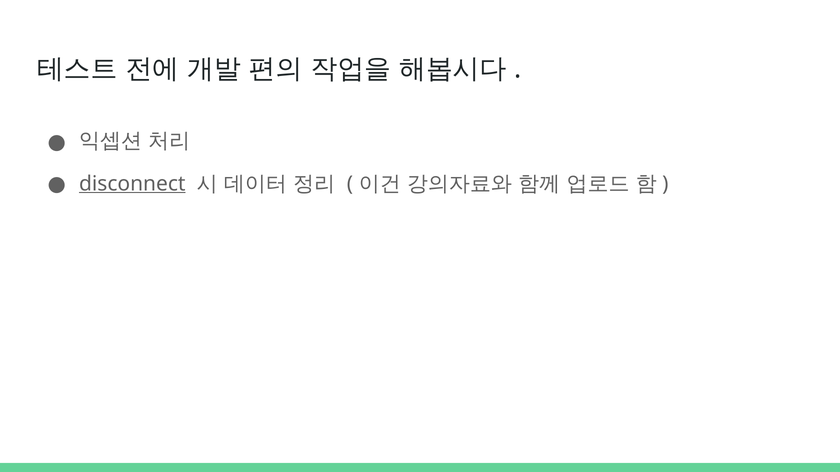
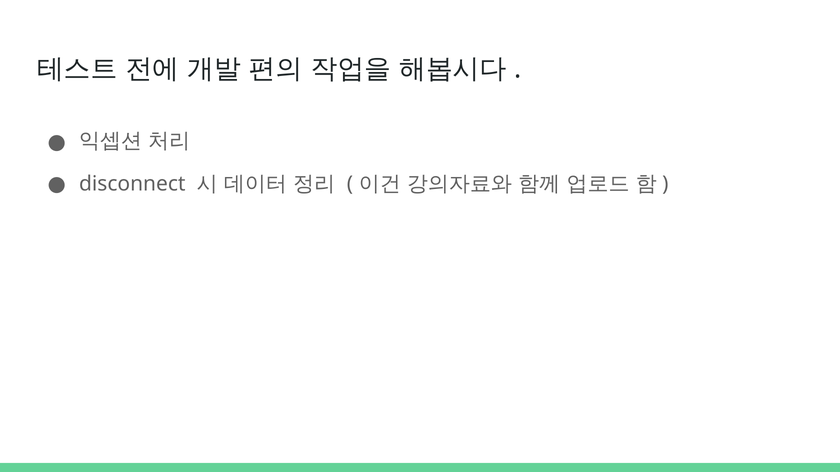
disconnect underline: present -> none
